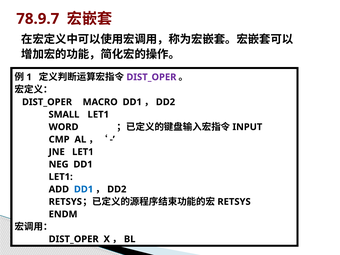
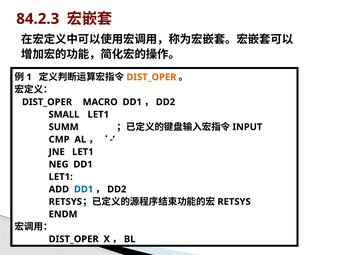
78.9.7: 78.9.7 -> 84.2.3
DIST_OPER at (151, 77) colour: purple -> orange
WORD: WORD -> SUMM
